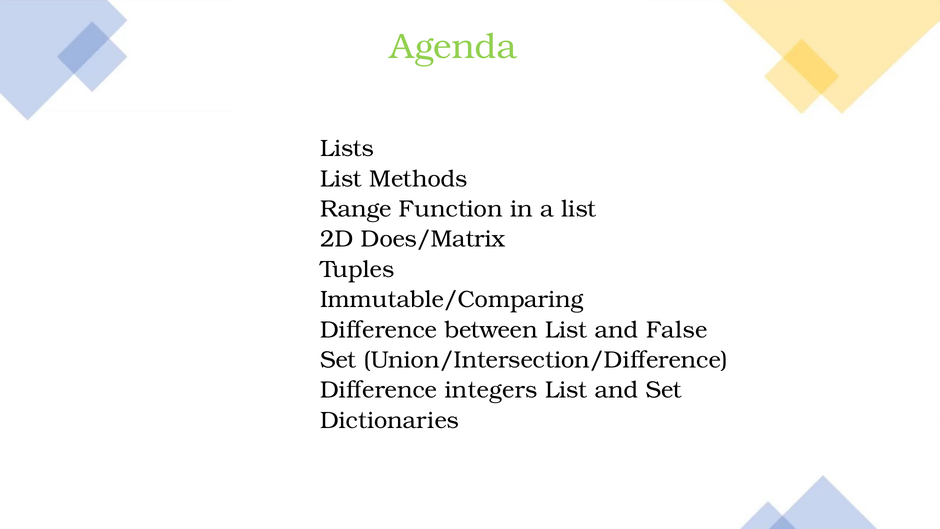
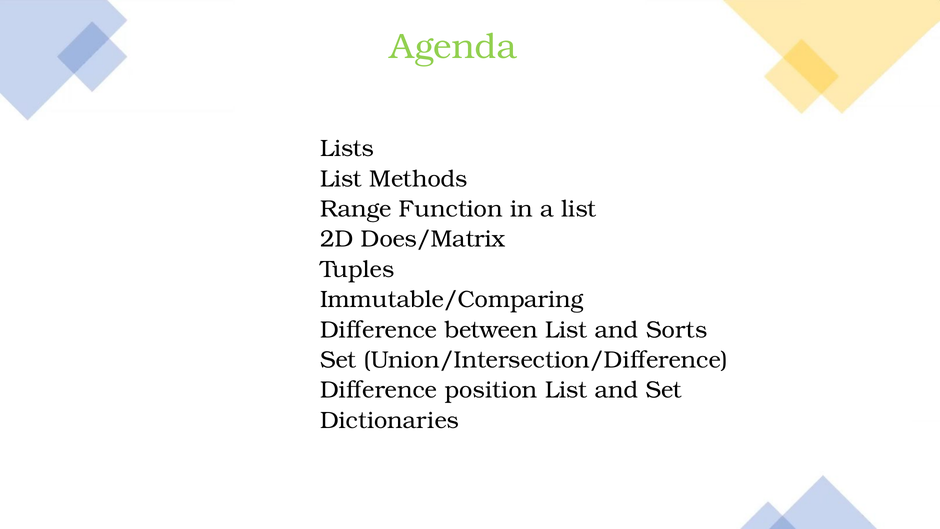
False: False -> Sorts
integers: integers -> position
